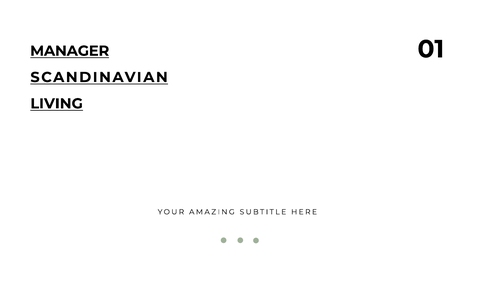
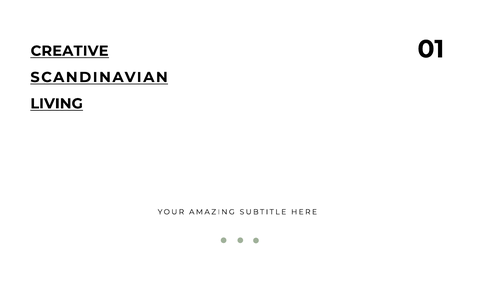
MANAGER: MANAGER -> CREATIVE
